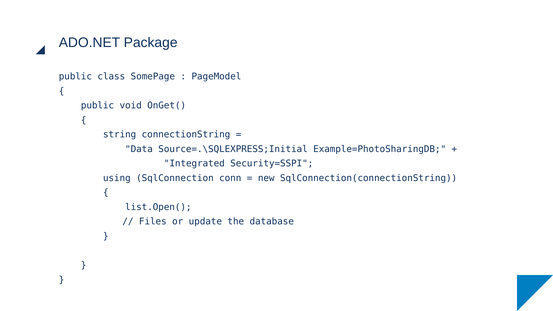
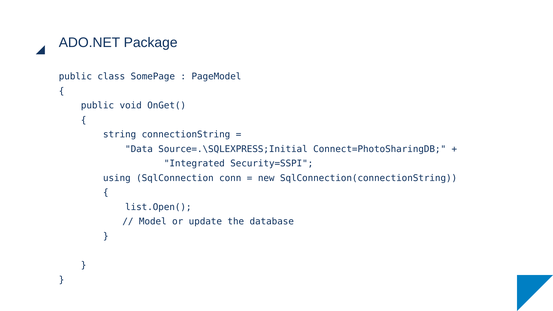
Example=PhotoSharingDB: Example=PhotoSharingDB -> Connect=PhotoSharingDB
Files: Files -> Model
